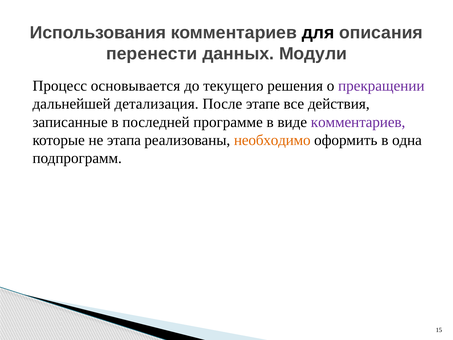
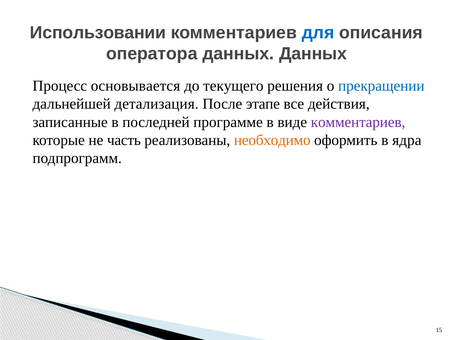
Использования: Использования -> Использовании
для colour: black -> blue
перенести: перенести -> оператора
данных Модули: Модули -> Данных
прекращении colour: purple -> blue
этапа: этапа -> часть
одна: одна -> ядра
